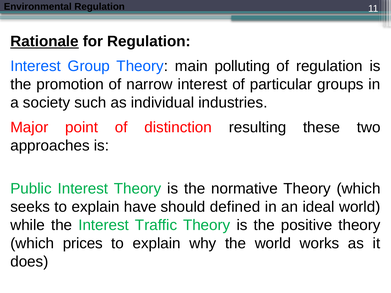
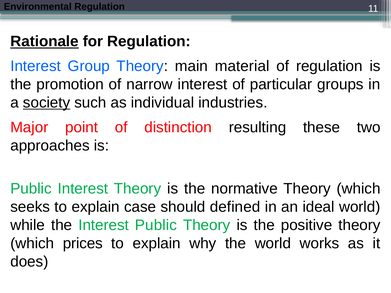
polluting: polluting -> material
society underline: none -> present
have: have -> case
Interest Traffic: Traffic -> Public
